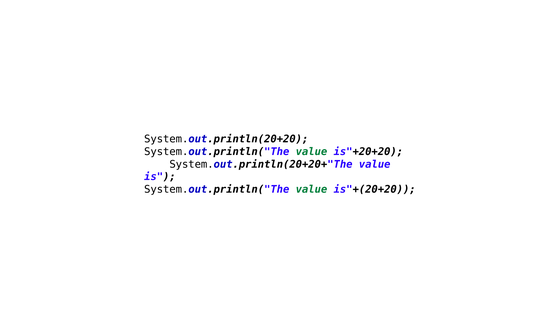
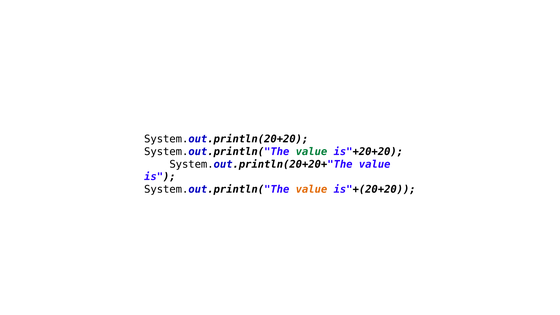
value at (311, 189) colour: green -> orange
